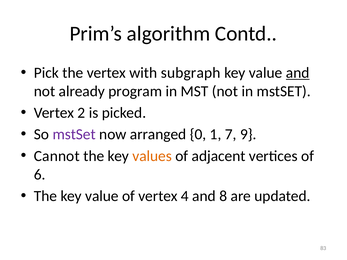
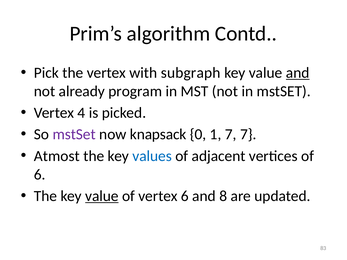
2: 2 -> 4
arranged: arranged -> knapsack
7 9: 9 -> 7
Cannot: Cannot -> Atmost
values colour: orange -> blue
value at (102, 196) underline: none -> present
vertex 4: 4 -> 6
